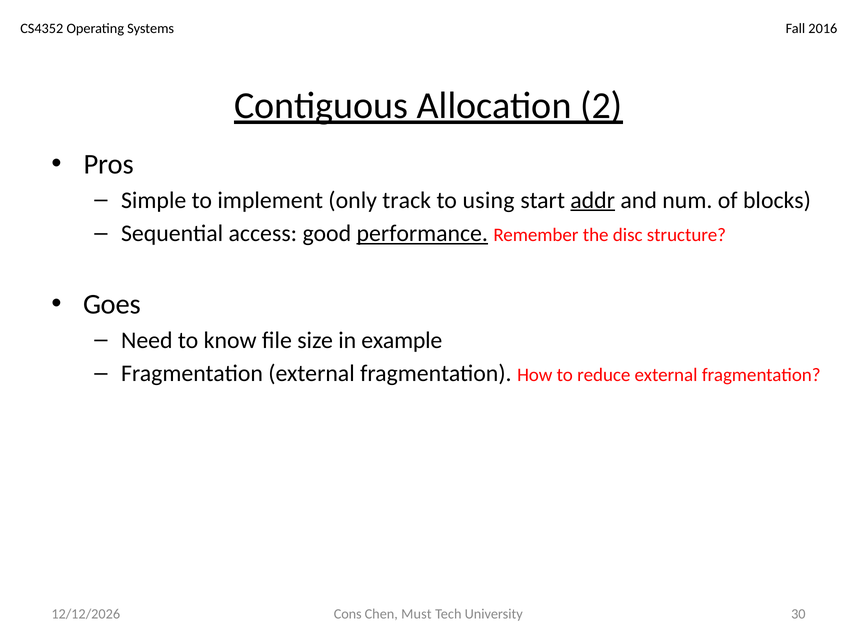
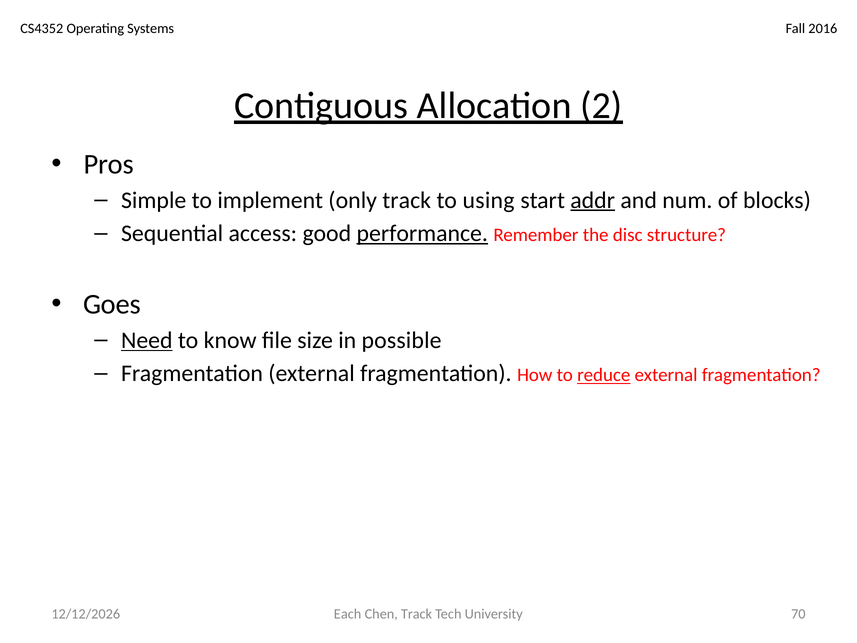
Need underline: none -> present
example: example -> possible
reduce underline: none -> present
Cons: Cons -> Each
Chen Must: Must -> Track
30: 30 -> 70
